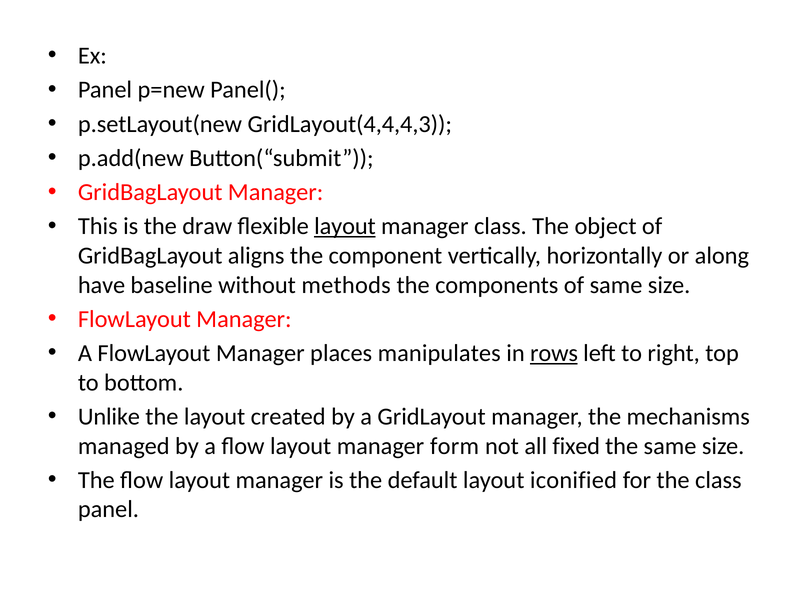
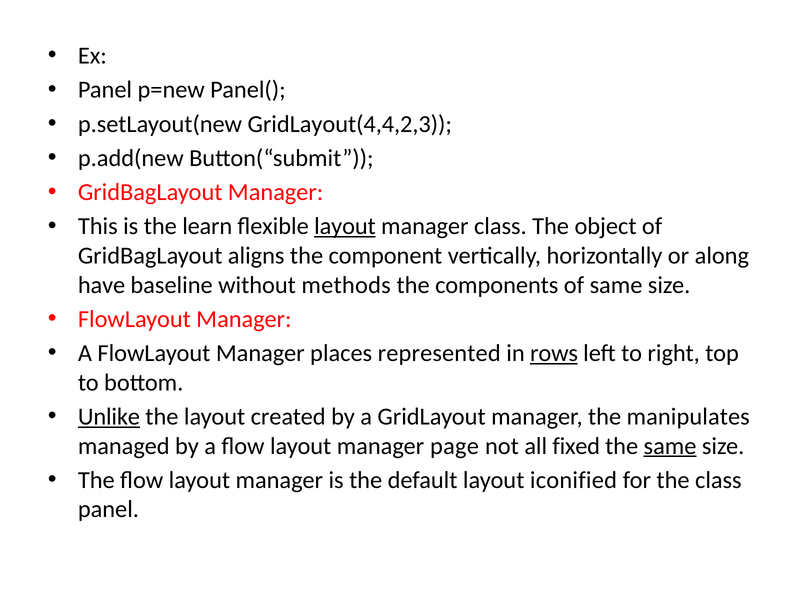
GridLayout(4,4,4,3: GridLayout(4,4,4,3 -> GridLayout(4,4,2,3
draw: draw -> learn
manipulates: manipulates -> represented
Unlike underline: none -> present
mechanisms: mechanisms -> manipulates
form: form -> page
same at (670, 446) underline: none -> present
